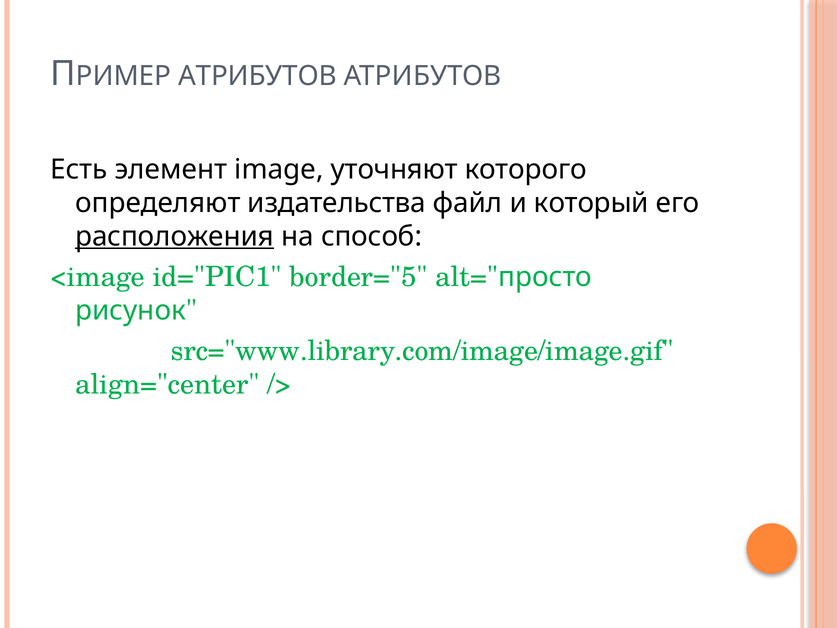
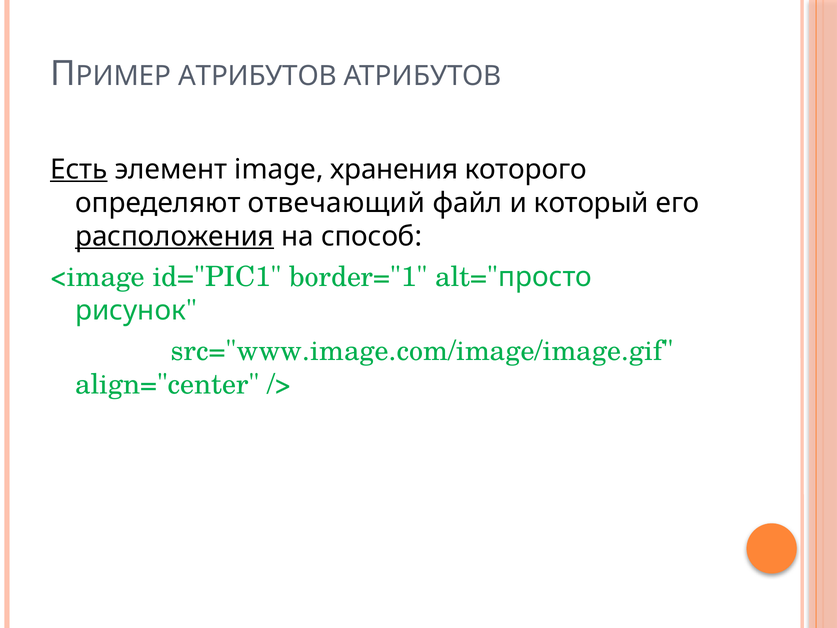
Есть underline: none -> present
уточняют: уточняют -> хранения
издательства: издательства -> отвечающий
border="5: border="5 -> border="1
src="www.library.com/image/image.gif: src="www.library.com/image/image.gif -> src="www.image.com/image/image.gif
